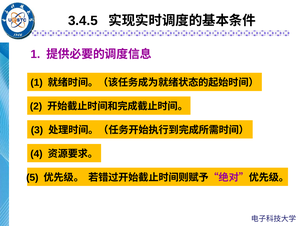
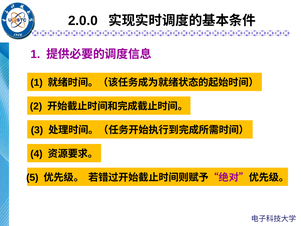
3.4.5: 3.4.5 -> 2.0.0
